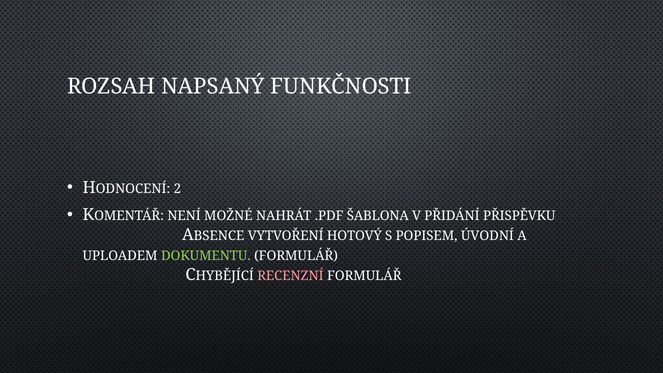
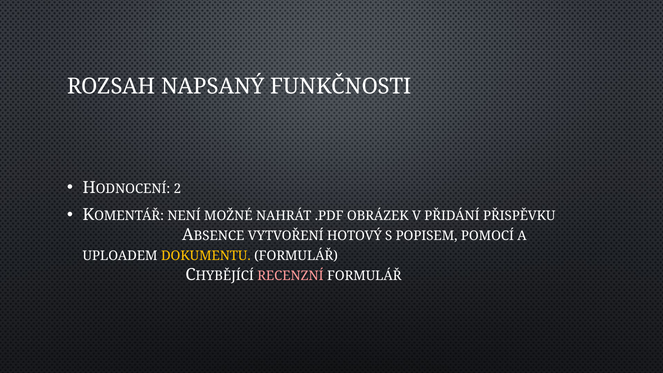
ŠABLONA: ŠABLONA -> OBRÁZEK
ÚVODNÍ: ÚVODNÍ -> POMOCÍ
DOKUMENTU colour: light green -> yellow
